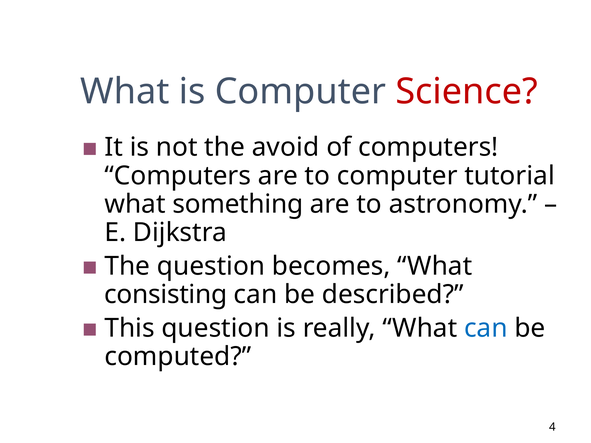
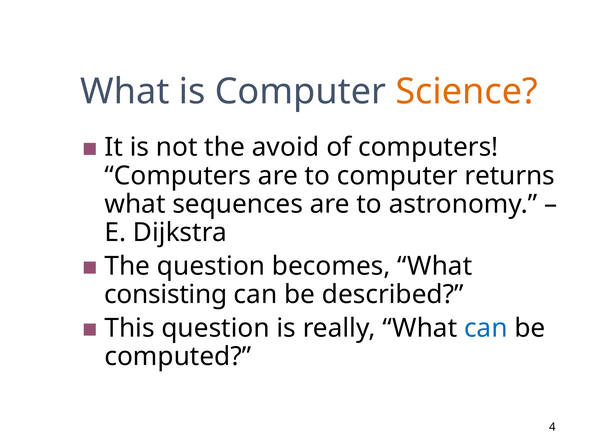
Science colour: red -> orange
tutorial: tutorial -> returns
something: something -> sequences
